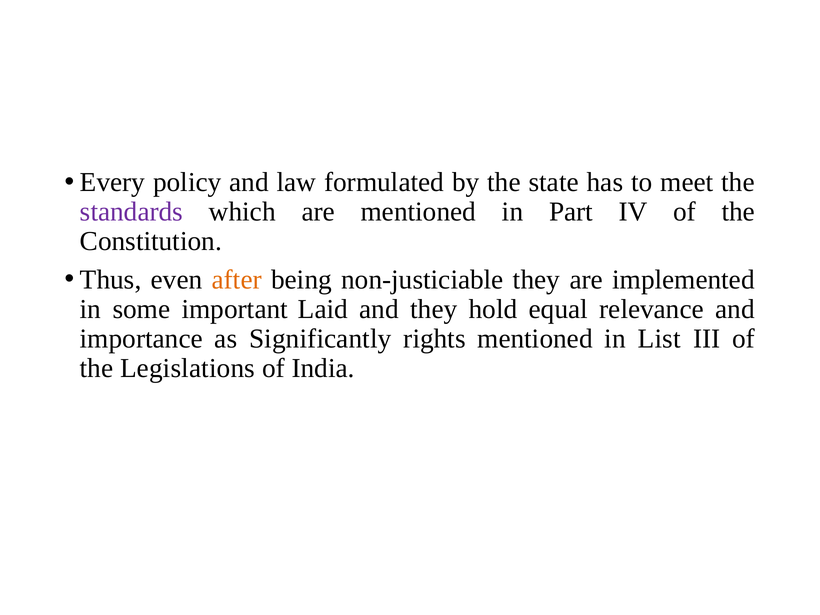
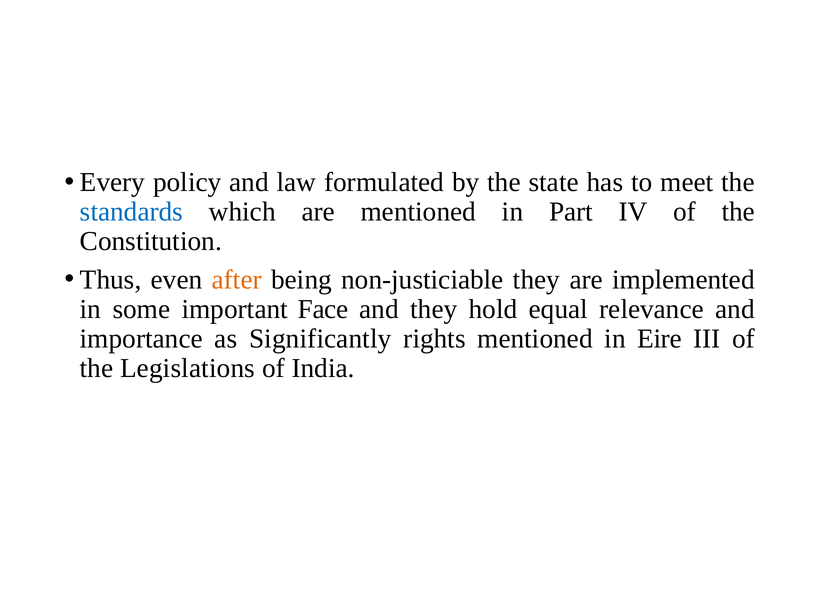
standards colour: purple -> blue
Laid: Laid -> Face
List: List -> Eire
